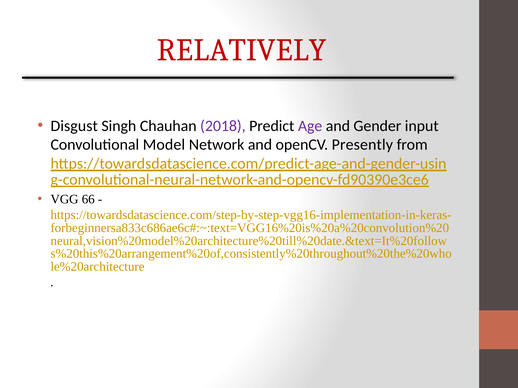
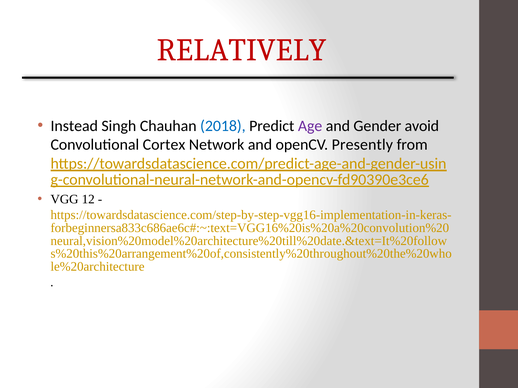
Disgust: Disgust -> Instead
2018 colour: purple -> blue
input: input -> avoid
Model: Model -> Cortex
66: 66 -> 12
